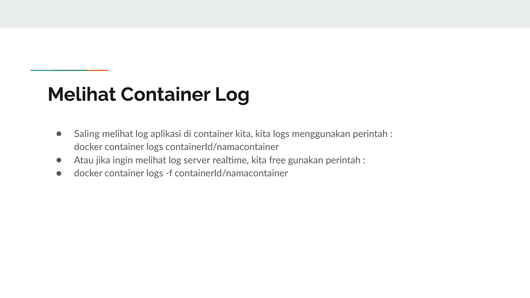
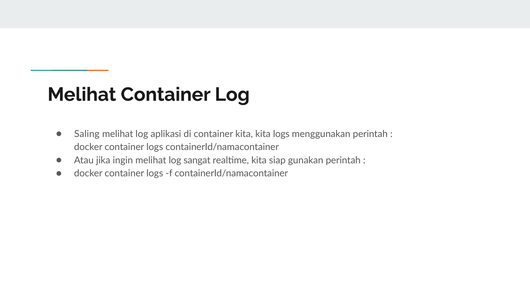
server: server -> sangat
free: free -> siap
